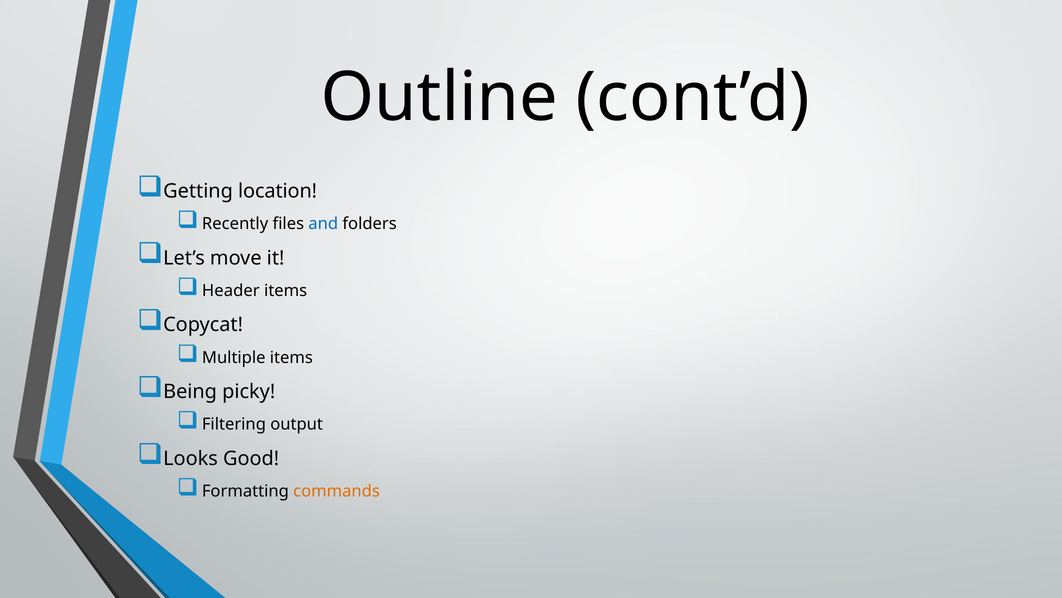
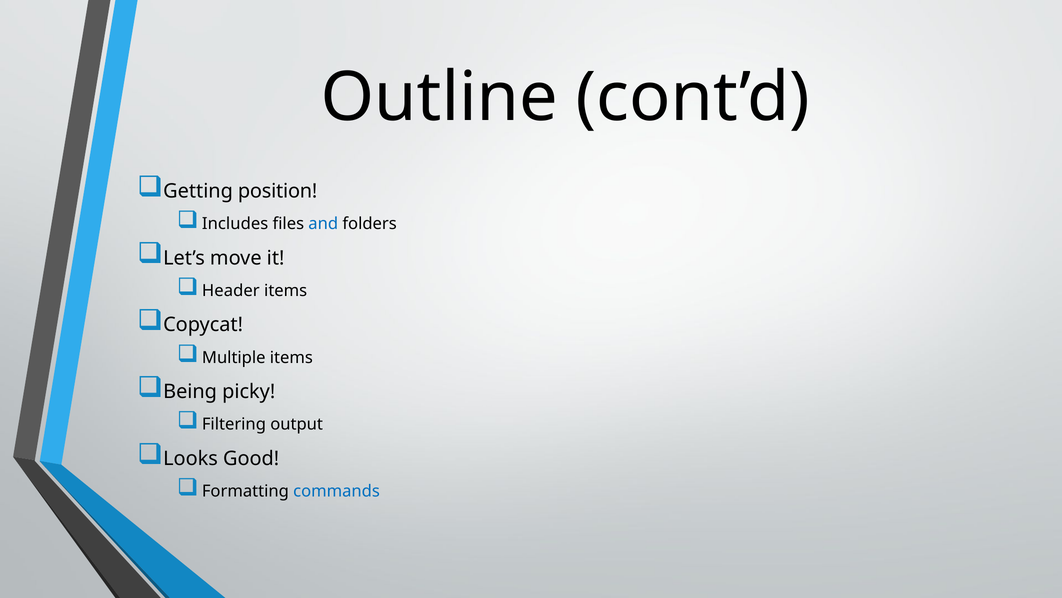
location: location -> position
Recently: Recently -> Includes
commands colour: orange -> blue
